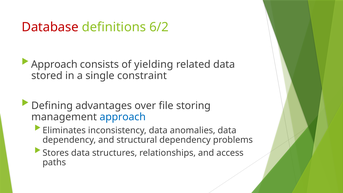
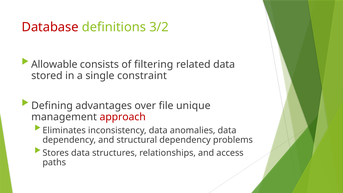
6/2: 6/2 -> 3/2
Approach at (54, 64): Approach -> Allowable
yielding: yielding -> filtering
storing: storing -> unique
approach at (123, 117) colour: blue -> red
